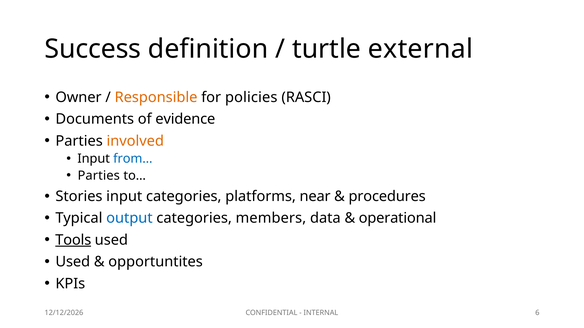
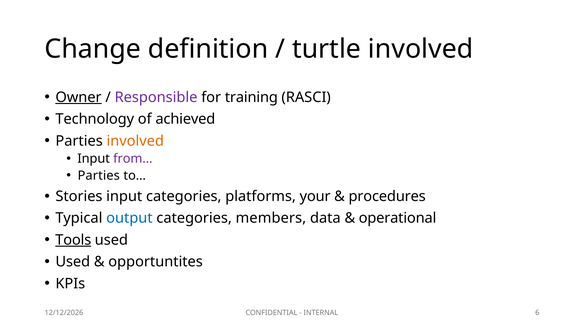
Success: Success -> Change
turtle external: external -> involved
Owner underline: none -> present
Responsible colour: orange -> purple
policies: policies -> training
Documents: Documents -> Technology
evidence: evidence -> achieved
from… colour: blue -> purple
near: near -> your
